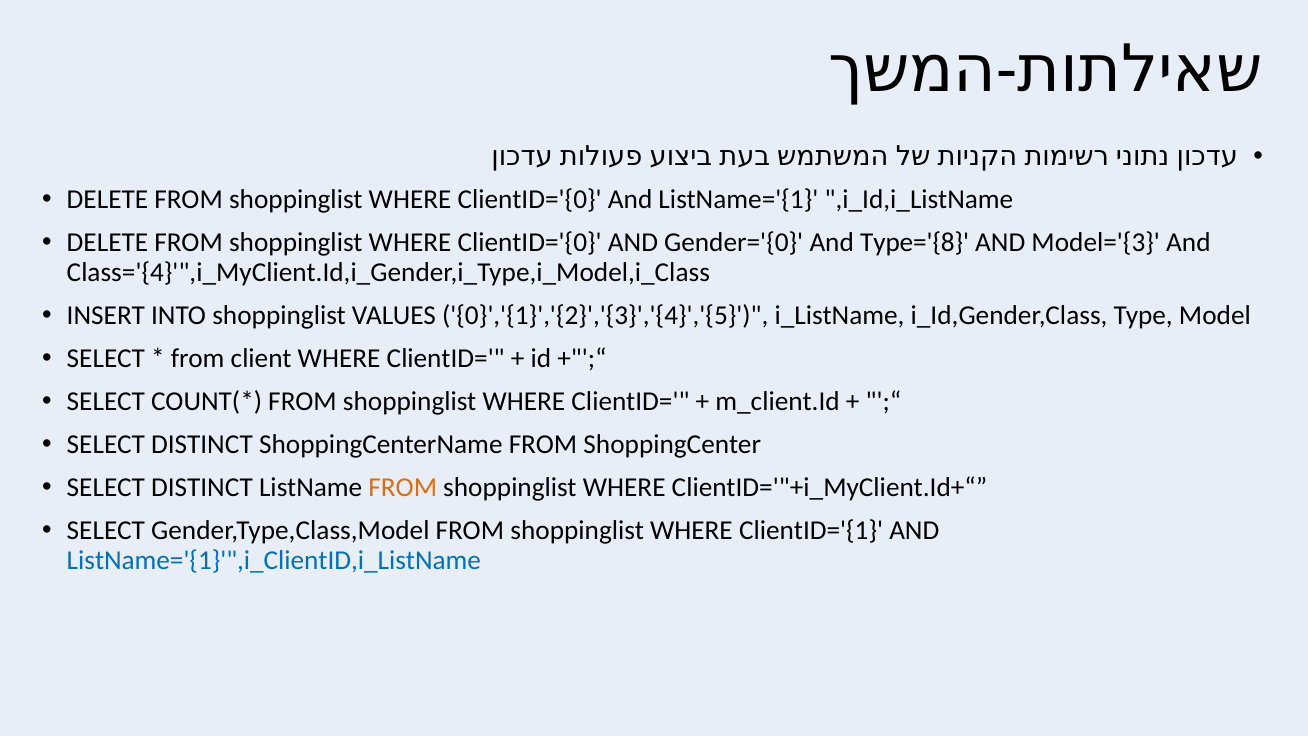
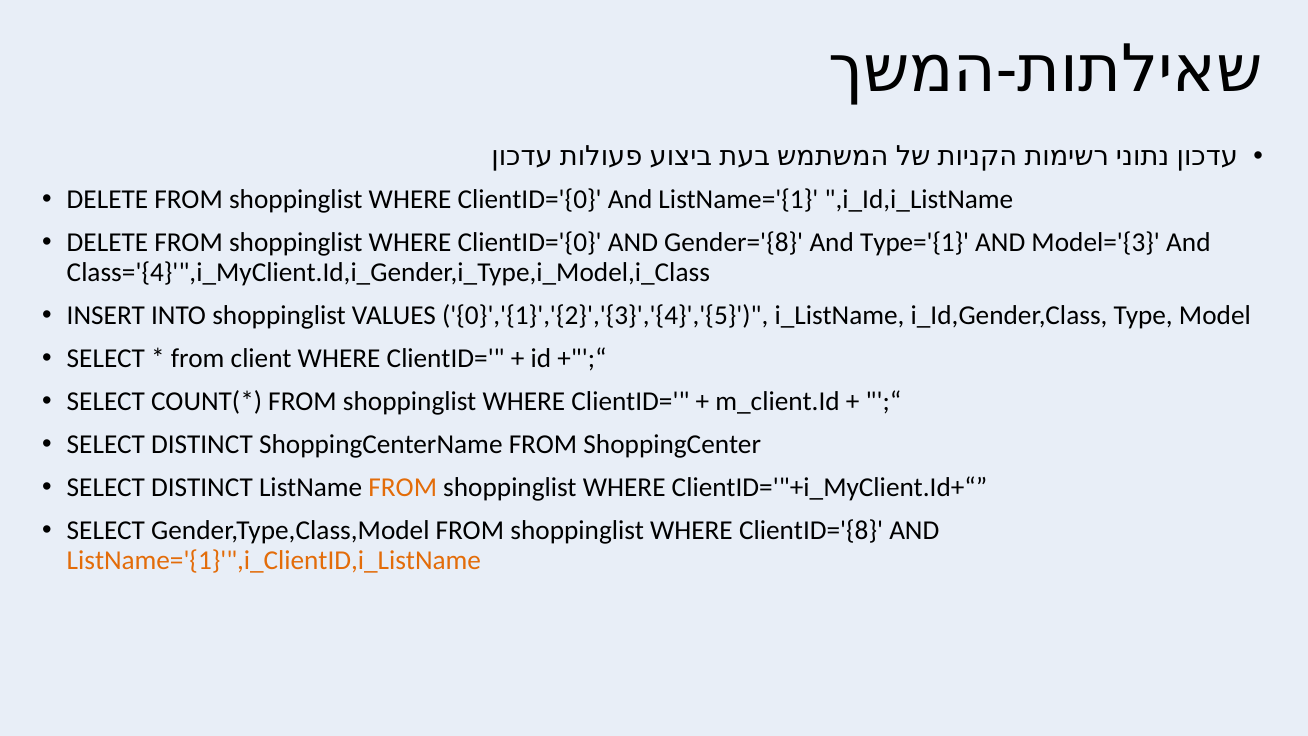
Gender='{0: Gender='{0 -> Gender='{8
Type='{8: Type='{8 -> Type='{1
ClientID='{1: ClientID='{1 -> ClientID='{8
ListName='{1}'",i_ClientID,i_ListName colour: blue -> orange
